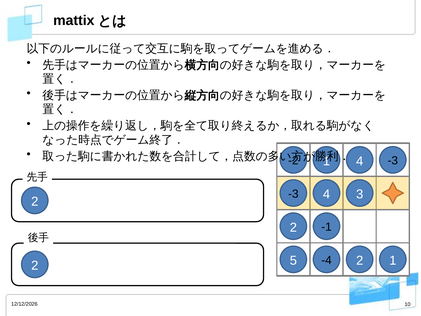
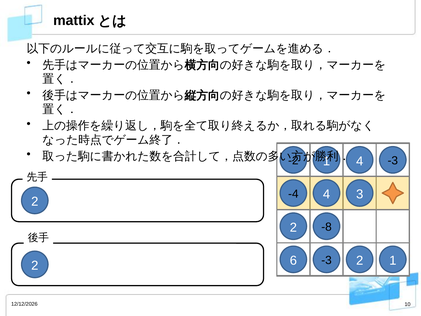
-3 at (293, 194): -3 -> -4
-1: -1 -> -8
-4 at (326, 260): -4 -> -3
5: 5 -> 6
